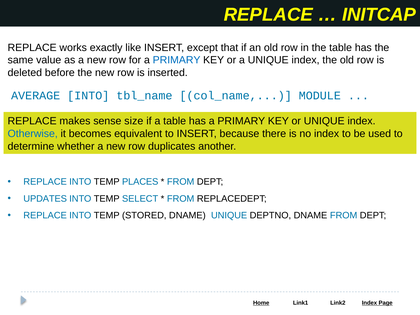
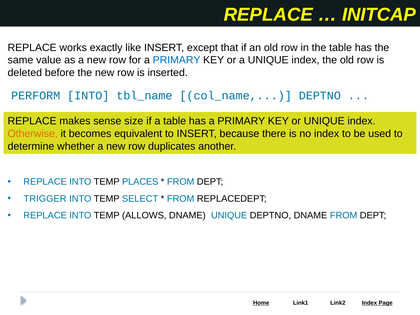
AVERAGE: AVERAGE -> PERFORM
col_name MODULE: MODULE -> DEPTNO
Otherwise colour: blue -> orange
UPDATES: UPDATES -> TRIGGER
STORED: STORED -> ALLOWS
